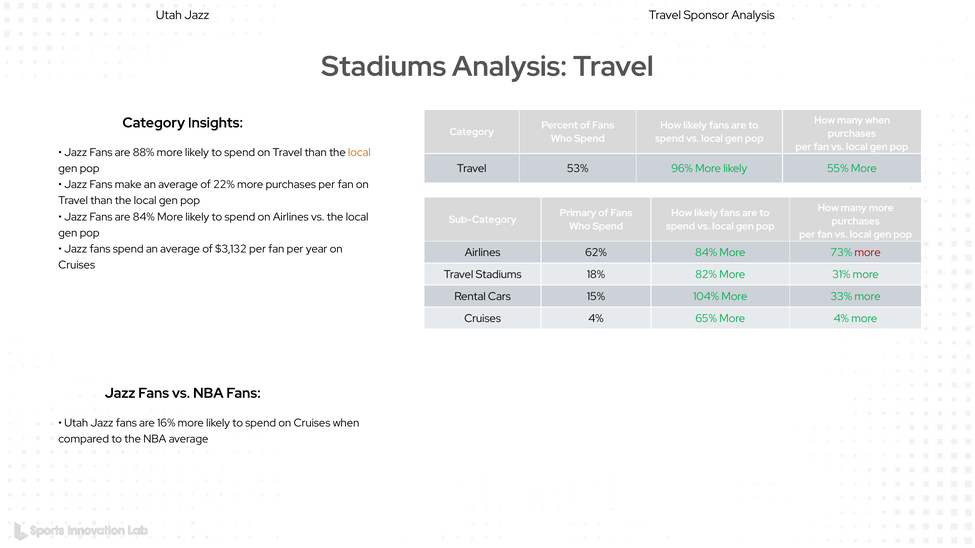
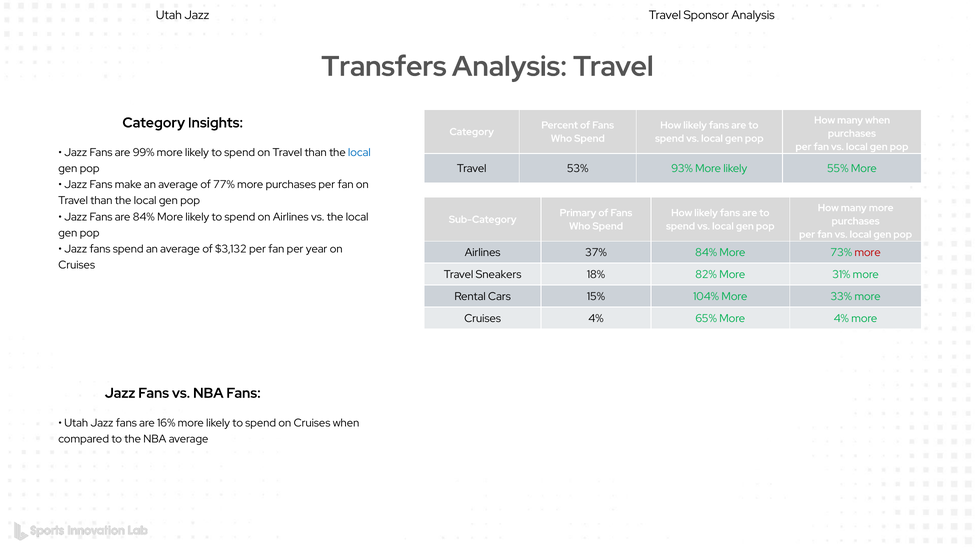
Stadiums at (384, 67): Stadiums -> Transfers
88%: 88% -> 99%
local at (359, 153) colour: orange -> blue
96%: 96% -> 93%
22%: 22% -> 77%
62%: 62% -> 37%
Travel Stadiums: Stadiums -> Sneakers
